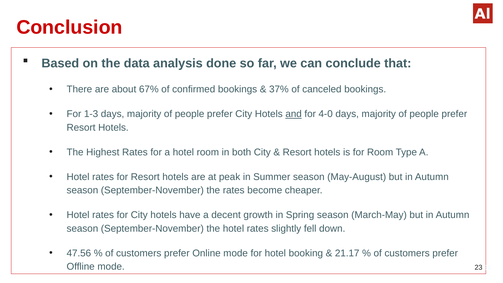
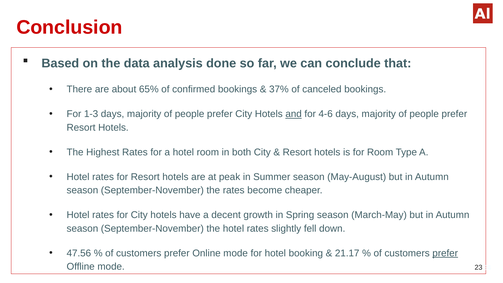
67%: 67% -> 65%
4-0: 4-0 -> 4-6
prefer at (445, 253) underline: none -> present
